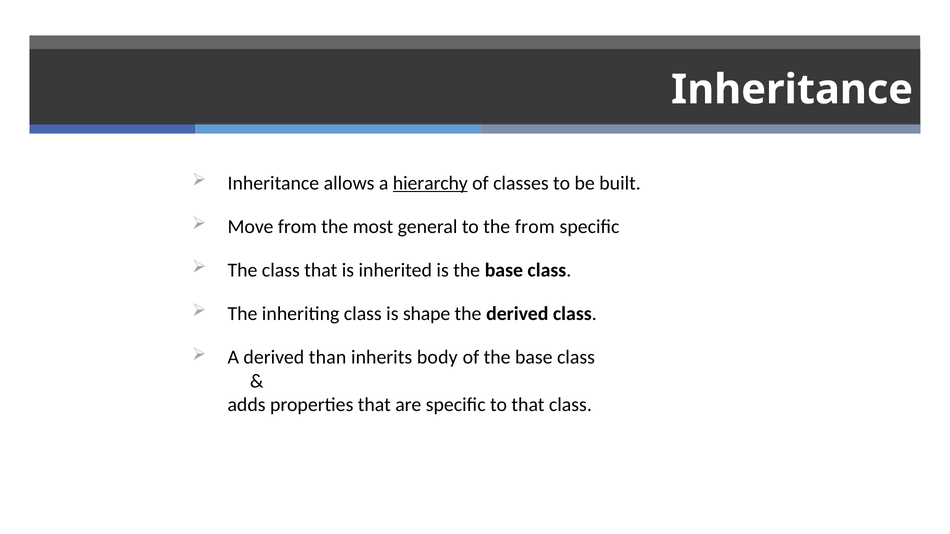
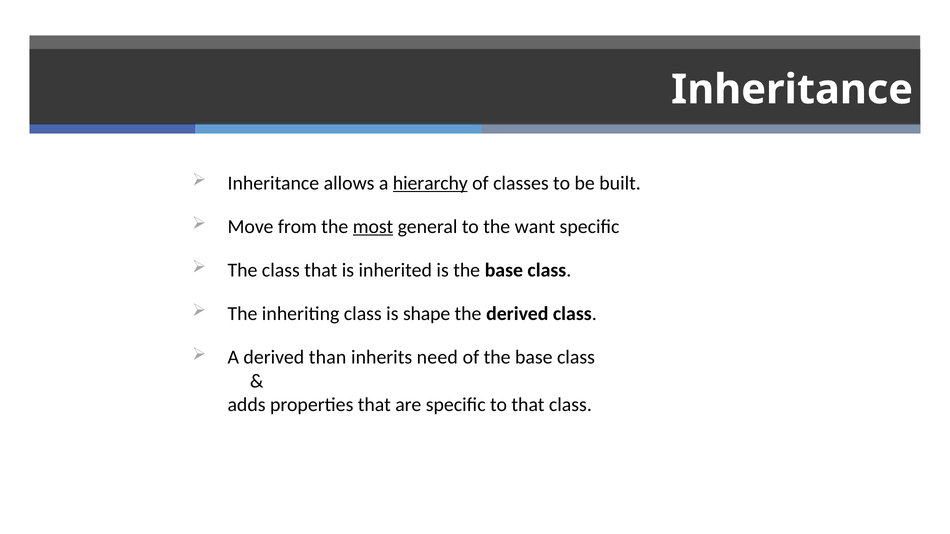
most underline: none -> present
the from: from -> want
body: body -> need
